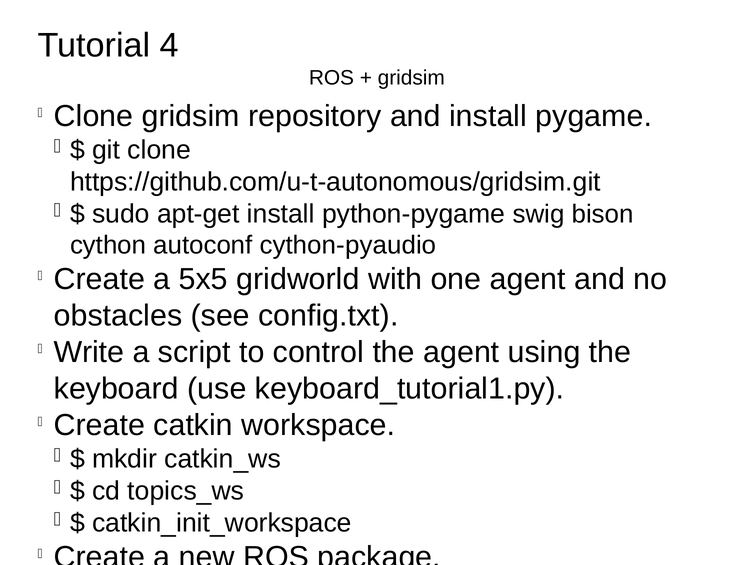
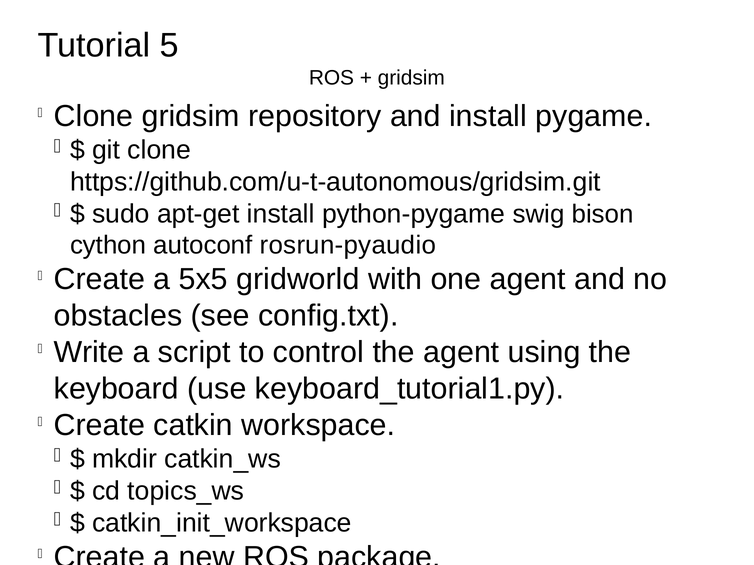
4: 4 -> 5
cython-pyaudio: cython-pyaudio -> rosrun-pyaudio
